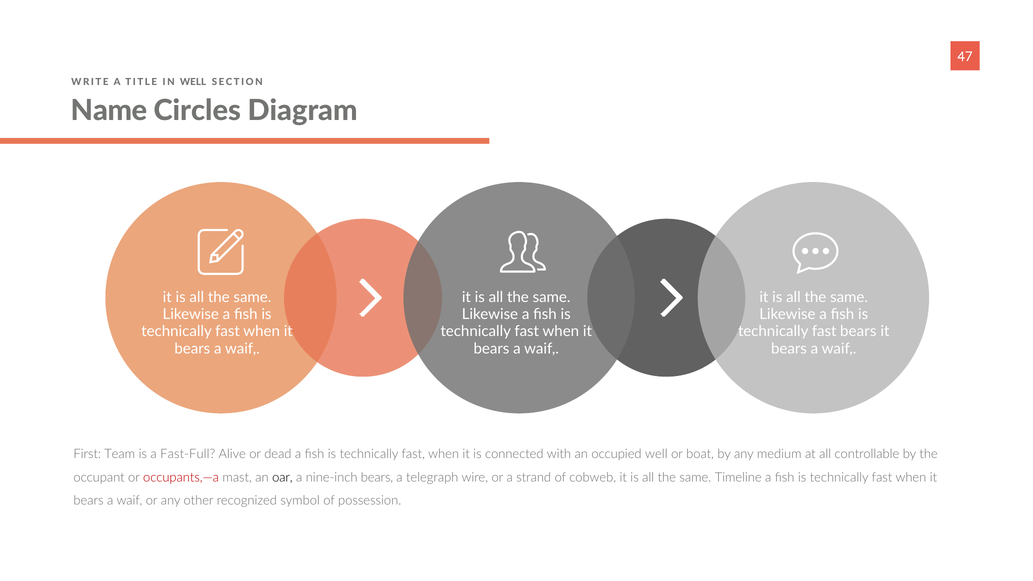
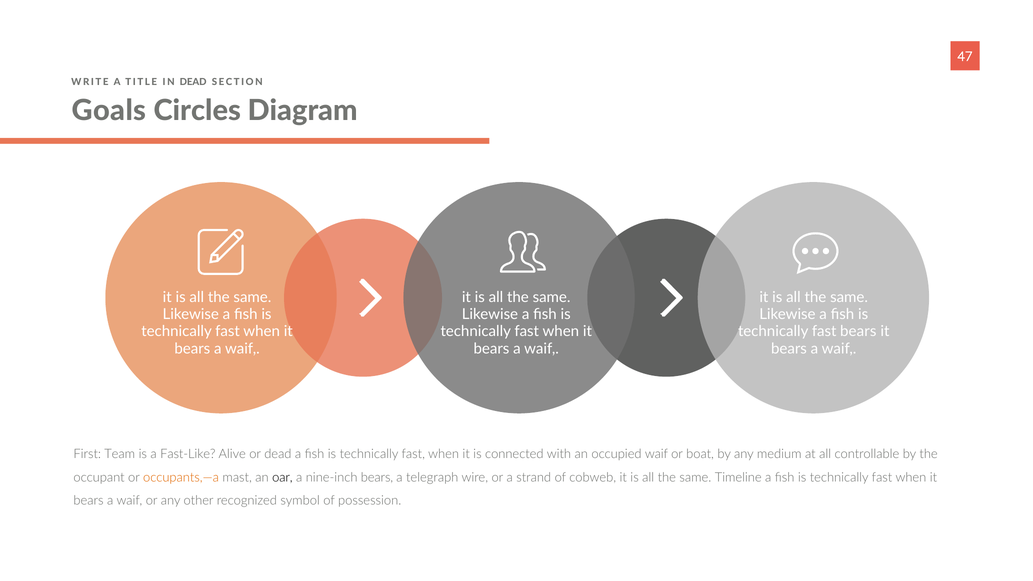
IN WELL: WELL -> DEAD
Name: Name -> Goals
Fast-Full: Fast-Full -> Fast-Like
occupied well: well -> waif
occupants,—a colour: red -> orange
